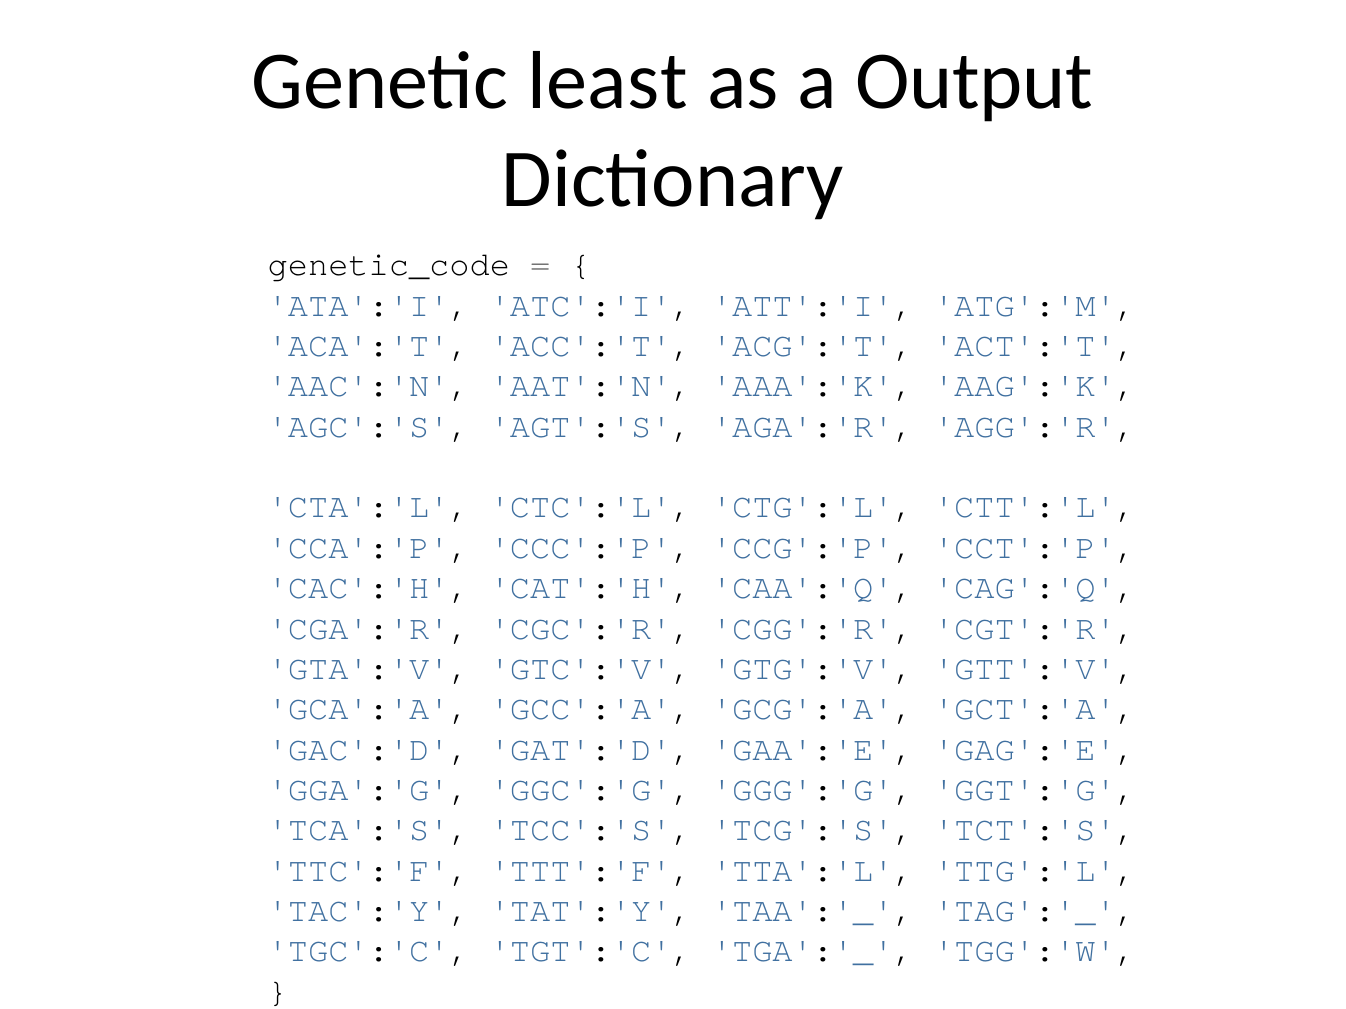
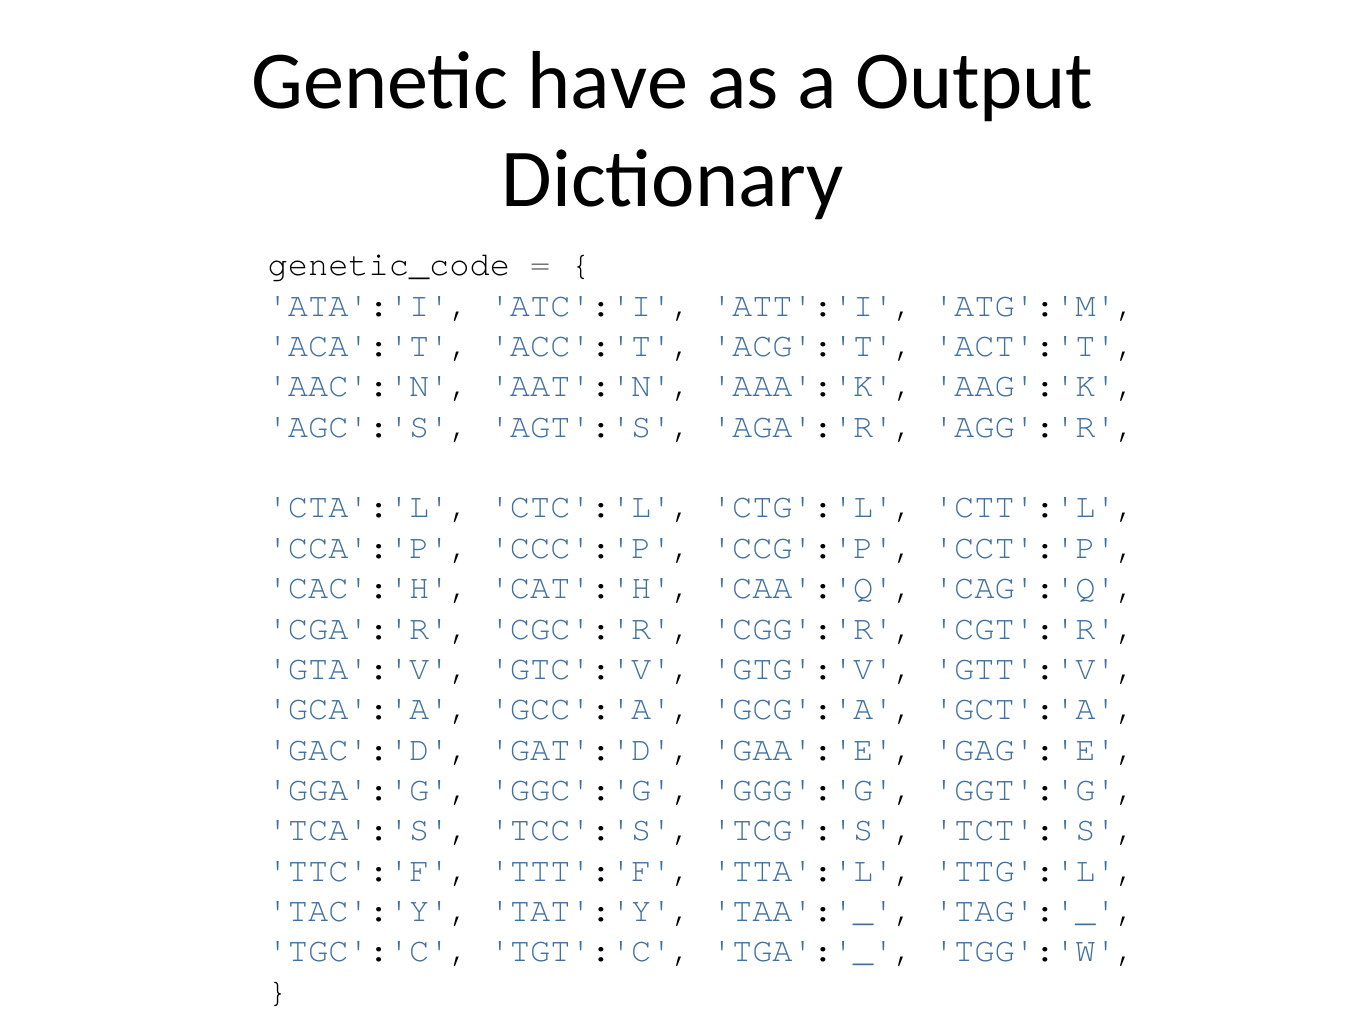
least: least -> have
